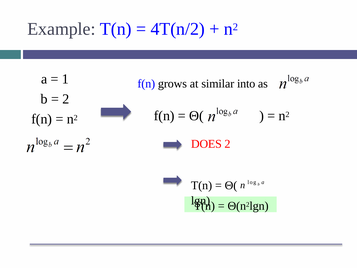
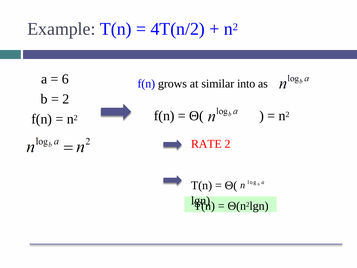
1: 1 -> 6
DOES: DOES -> RATE
